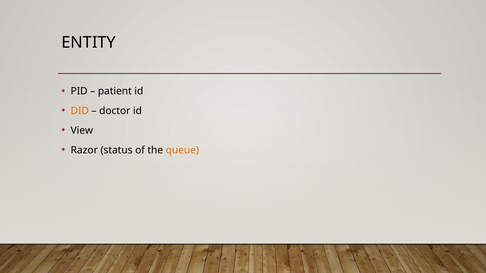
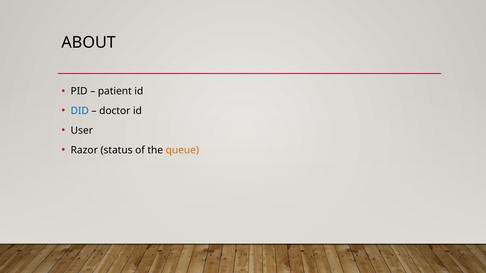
ENTITY: ENTITY -> ABOUT
DID colour: orange -> blue
View: View -> User
